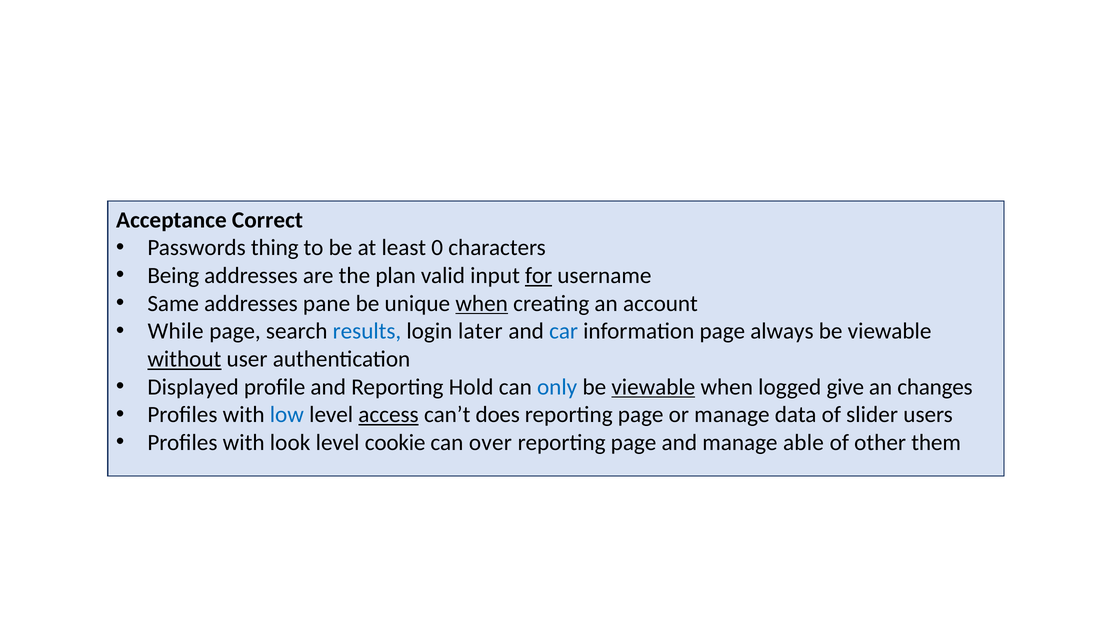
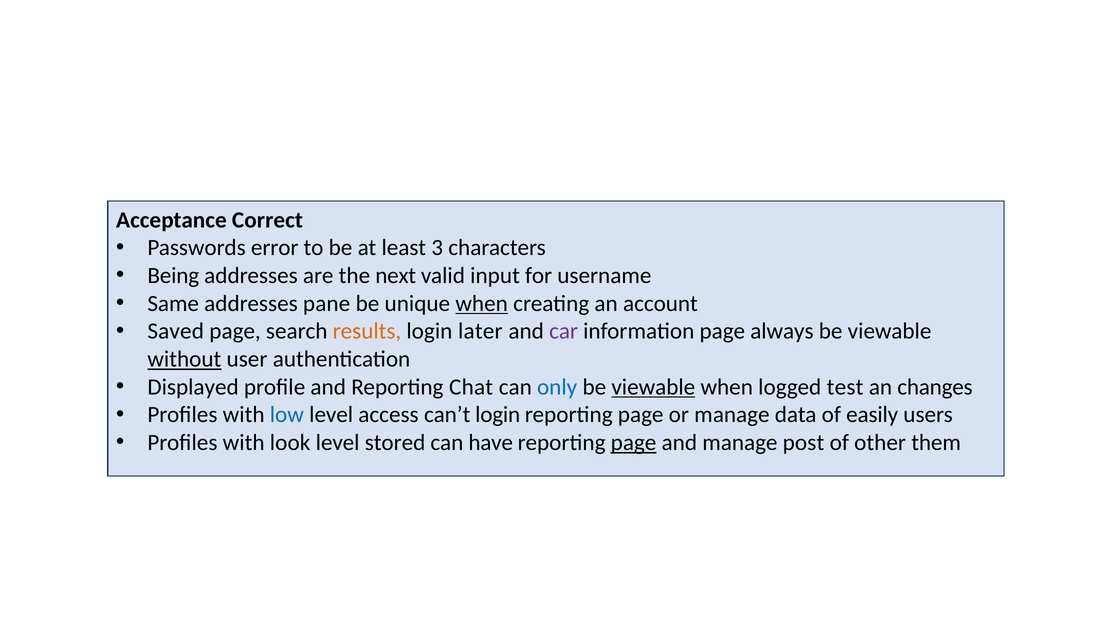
thing: thing -> error
0: 0 -> 3
plan: plan -> next
for underline: present -> none
While: While -> Saved
results colour: blue -> orange
car colour: blue -> purple
Hold: Hold -> Chat
give: give -> test
access underline: present -> none
can’t does: does -> login
slider: slider -> easily
cookie: cookie -> stored
over: over -> have
page at (634, 442) underline: none -> present
able: able -> post
